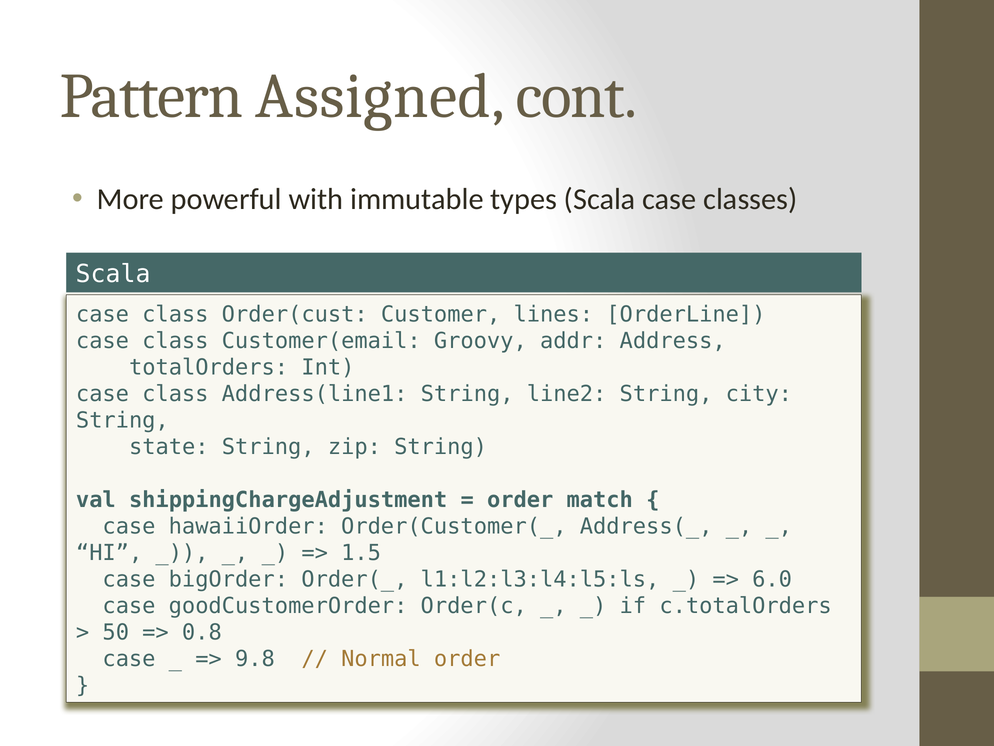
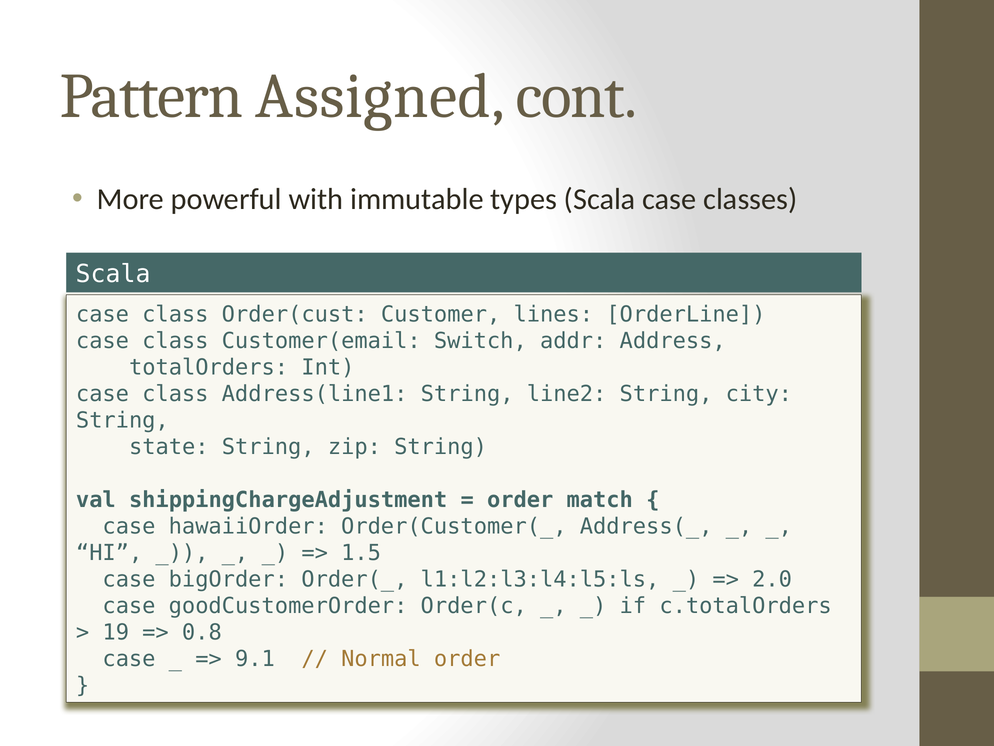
Groovy: Groovy -> Switch
6.0: 6.0 -> 2.0
50: 50 -> 19
9.8: 9.8 -> 9.1
